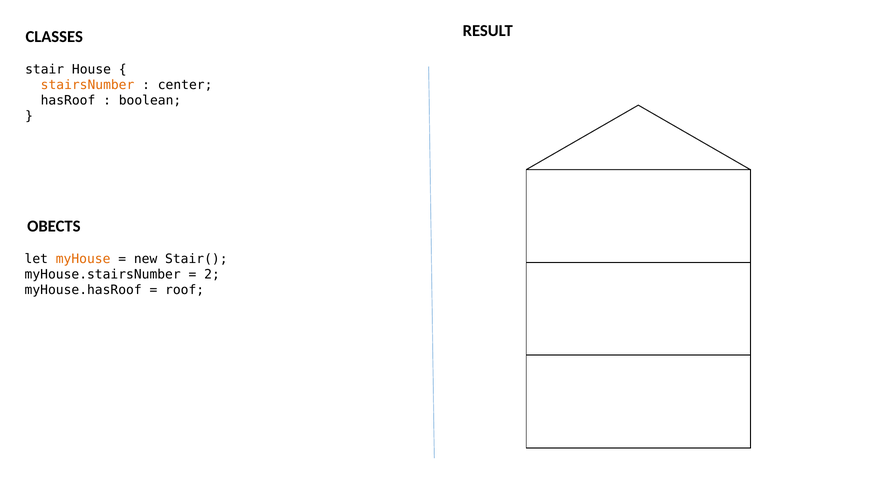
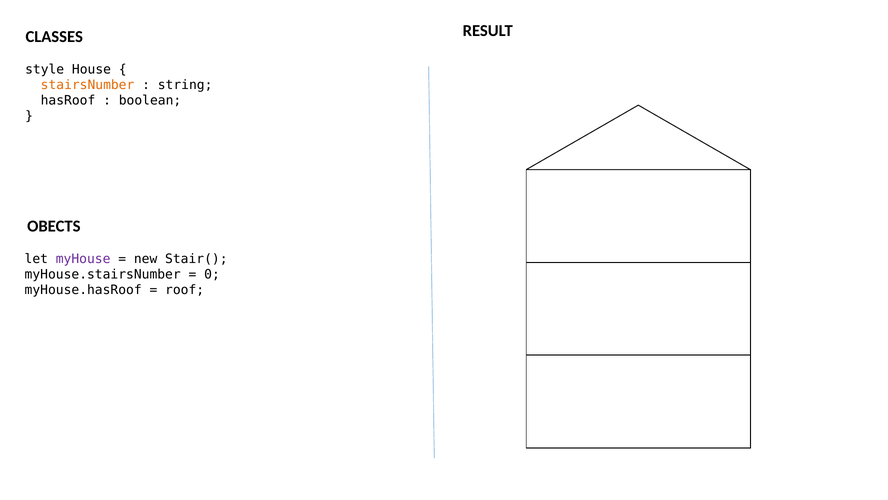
stair: stair -> style
center: center -> string
myHouse colour: orange -> purple
2: 2 -> 0
